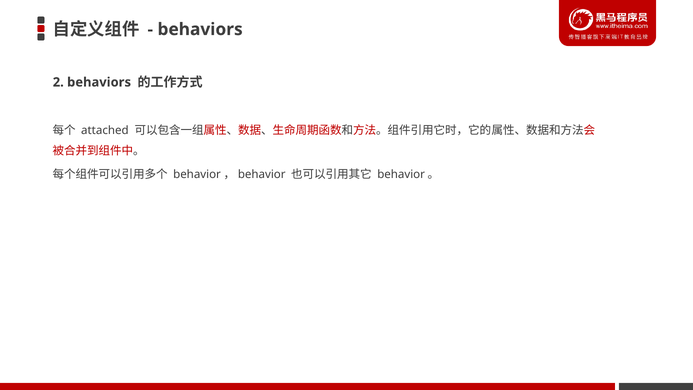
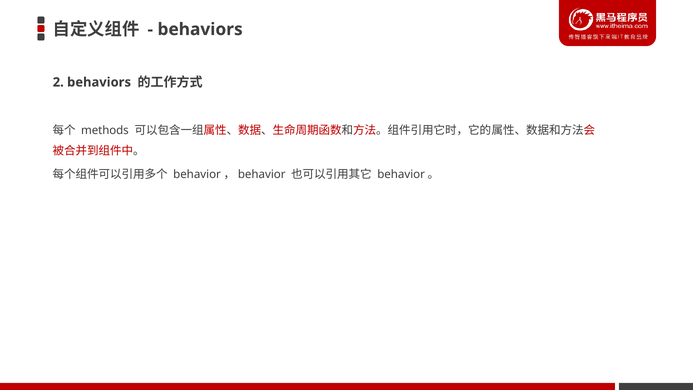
attached: attached -> methods
